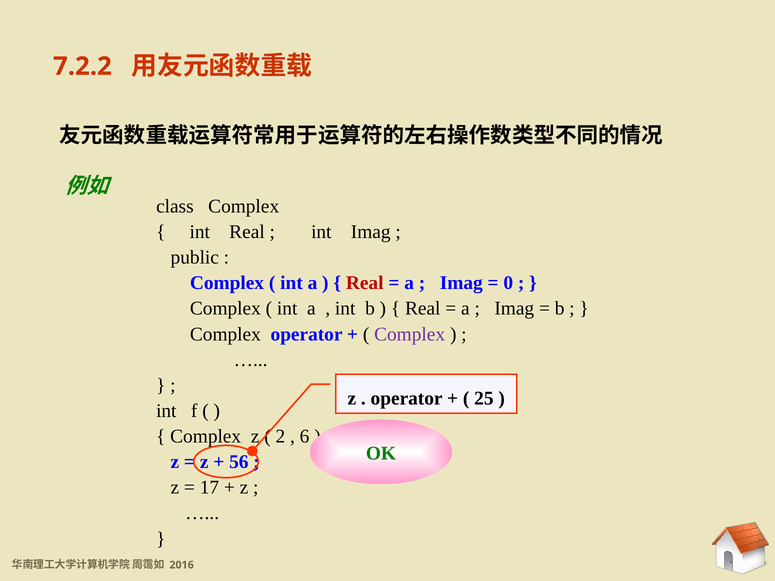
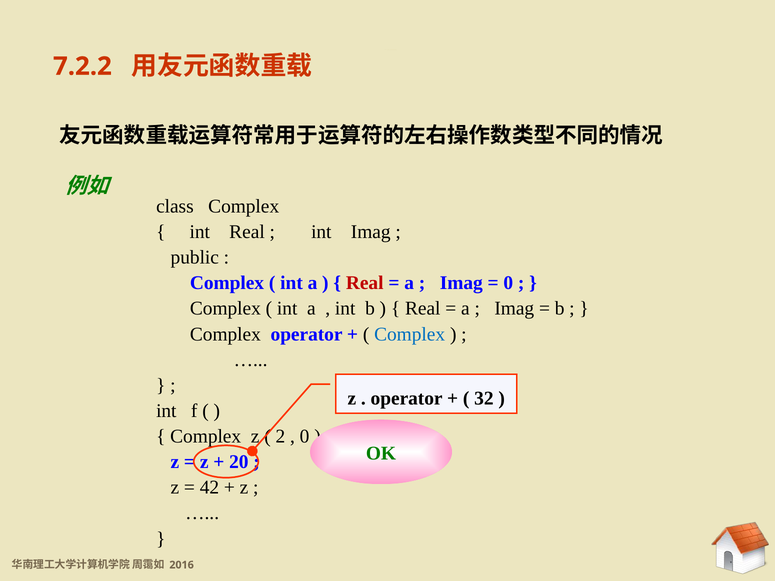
Complex at (410, 334) colour: purple -> blue
25: 25 -> 32
6 at (305, 437): 6 -> 0
56: 56 -> 20
17: 17 -> 42
